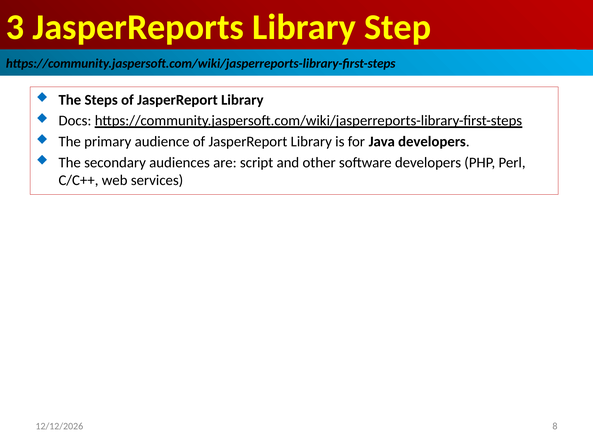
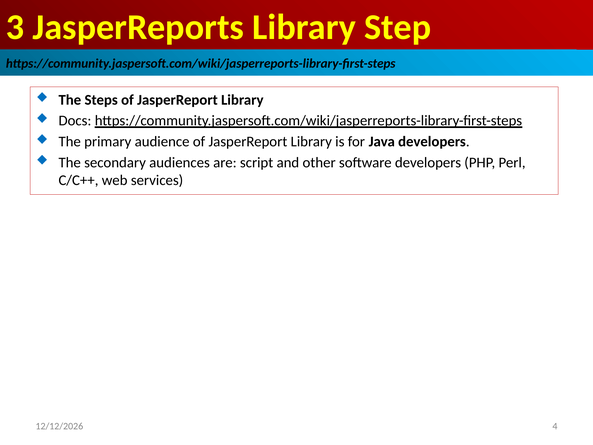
8: 8 -> 4
